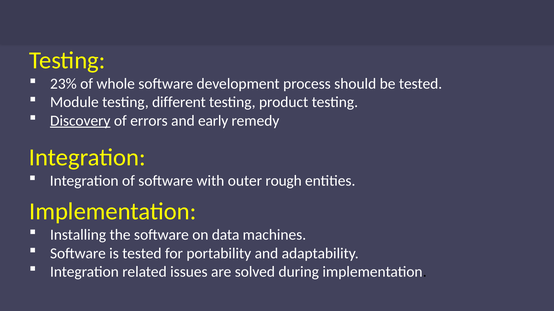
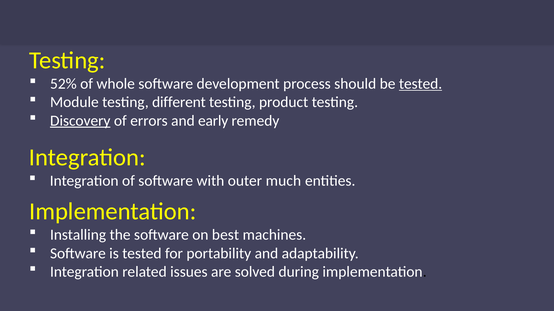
23%: 23% -> 52%
tested at (421, 84) underline: none -> present
rough: rough -> much
data: data -> best
